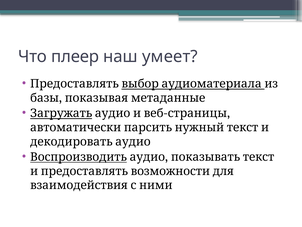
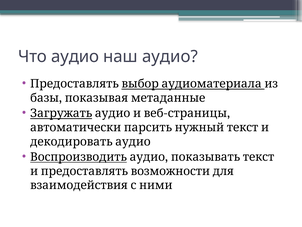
Что плеер: плеер -> аудио
наш умеет: умеет -> аудио
